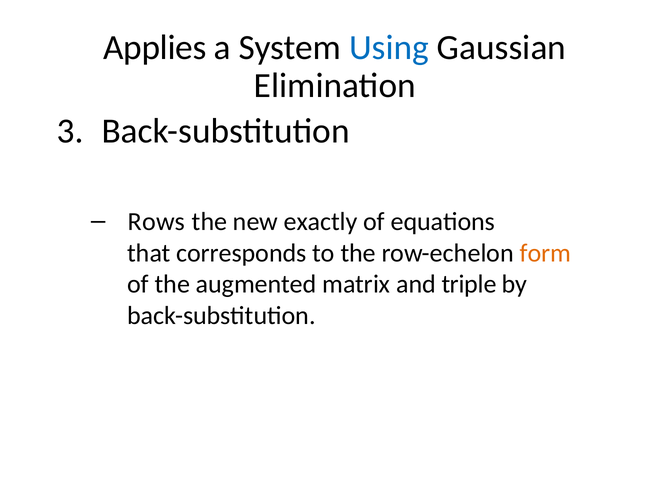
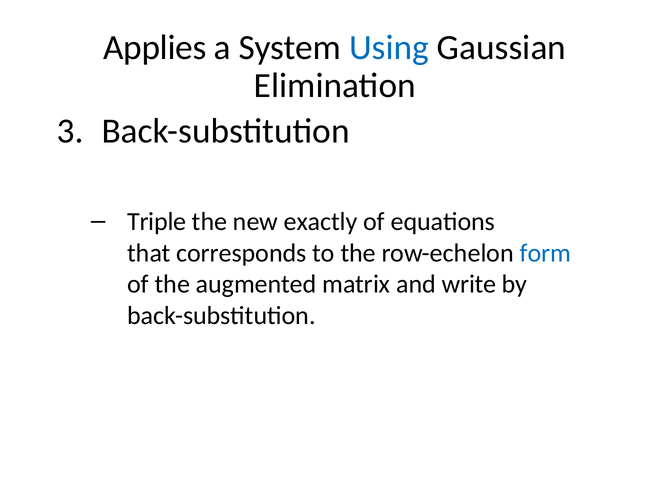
Rows: Rows -> Triple
form colour: orange -> blue
triple: triple -> write
